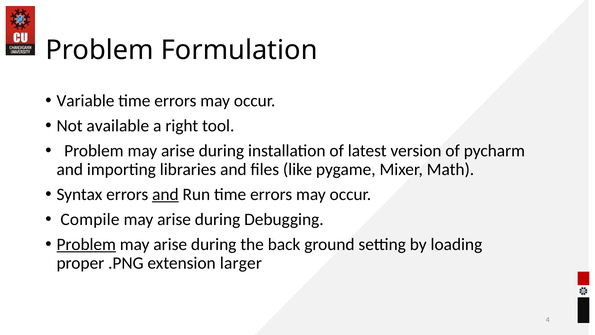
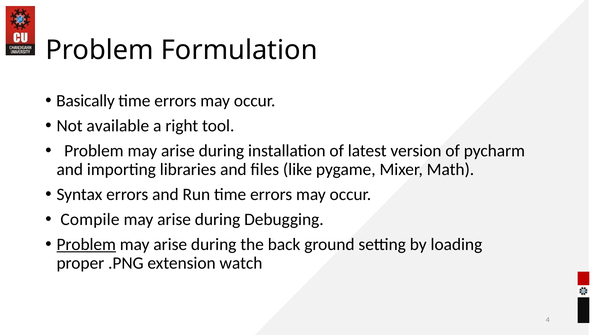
Variable: Variable -> Basically
and at (165, 194) underline: present -> none
larger: larger -> watch
